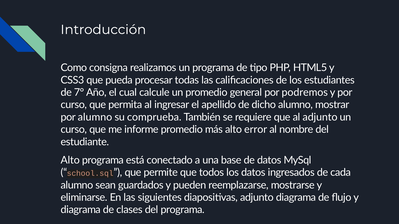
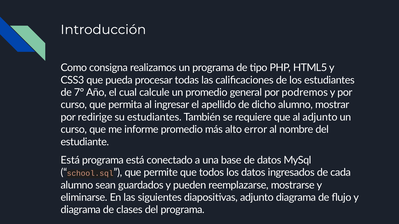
por alumno: alumno -> redirige
su comprueba: comprueba -> estudiantes
Alto at (70, 160): Alto -> Está
